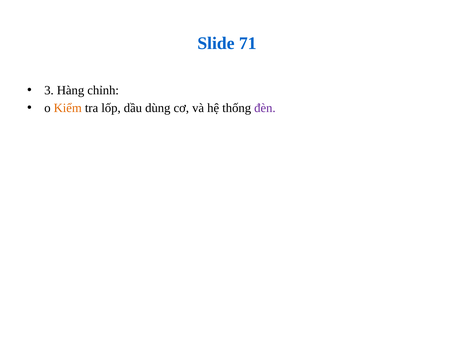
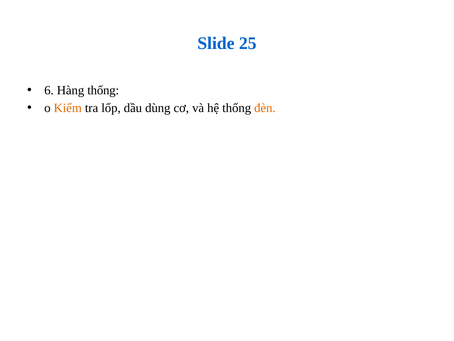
71: 71 -> 25
3: 3 -> 6
Hàng chỉnh: chỉnh -> thống
đèn colour: purple -> orange
